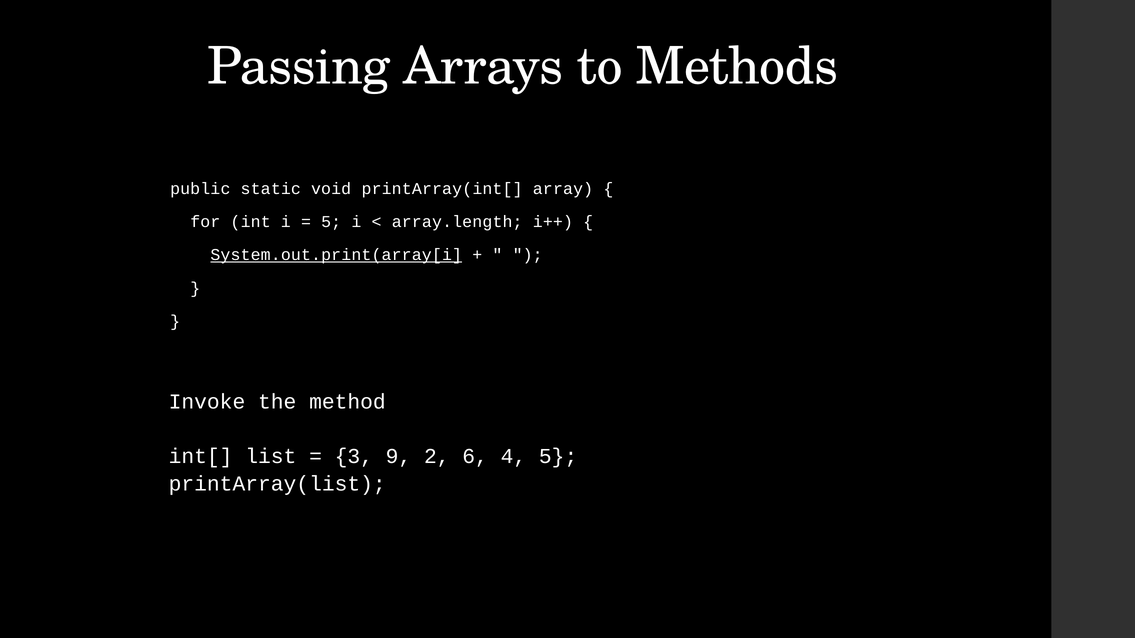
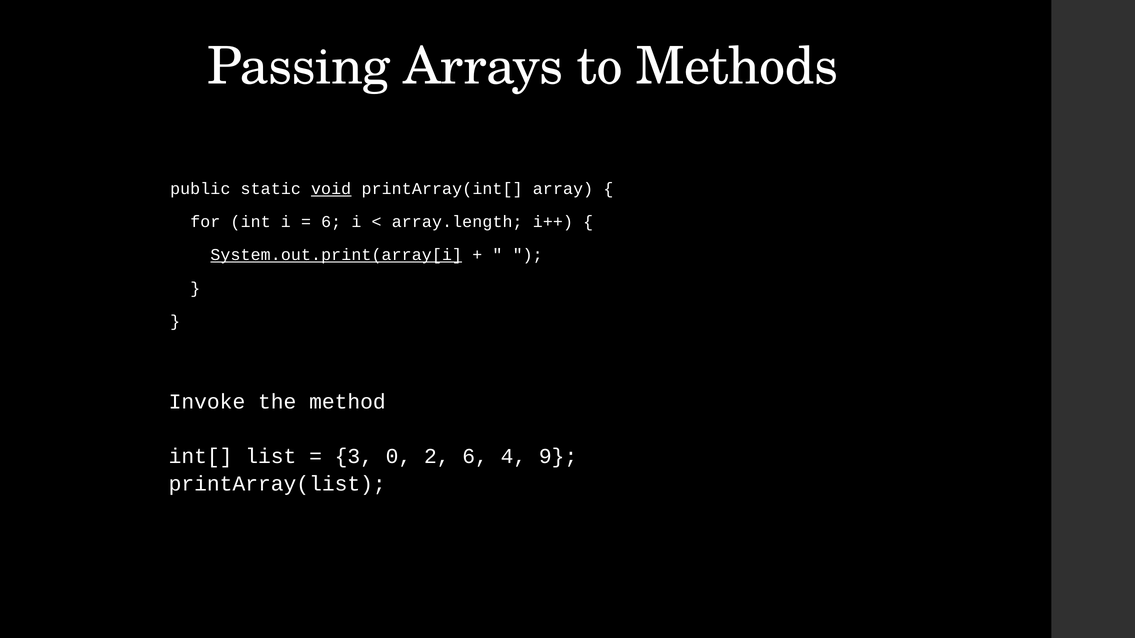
void underline: none -> present
5 at (331, 222): 5 -> 6
9: 9 -> 0
4 5: 5 -> 9
